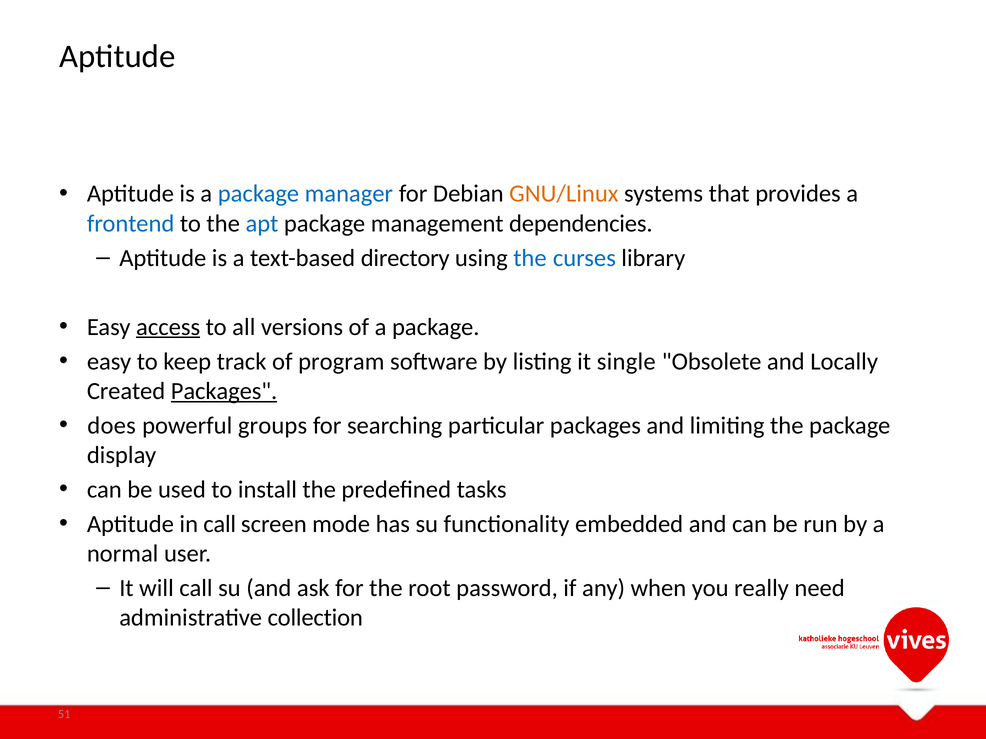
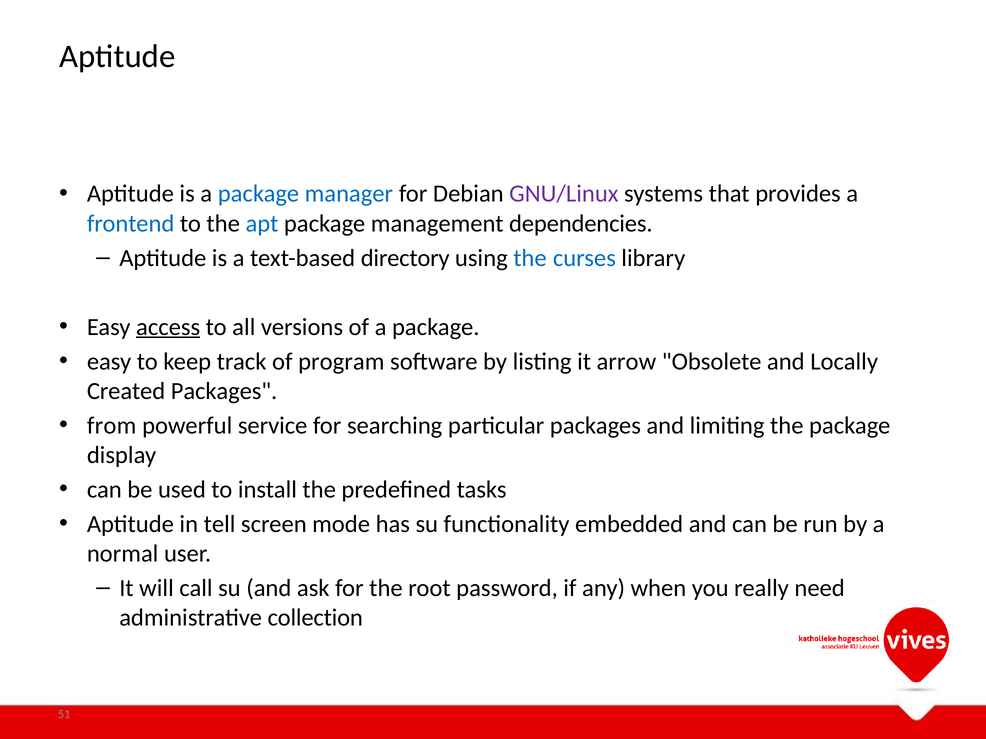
GNU/Linux colour: orange -> purple
single: single -> arrow
Packages at (224, 391) underline: present -> none
does: does -> from
groups: groups -> service
in call: call -> tell
